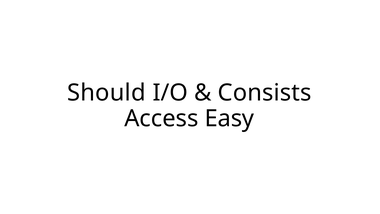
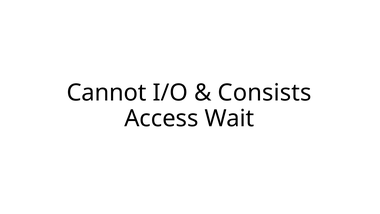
Should: Should -> Cannot
Easy: Easy -> Wait
